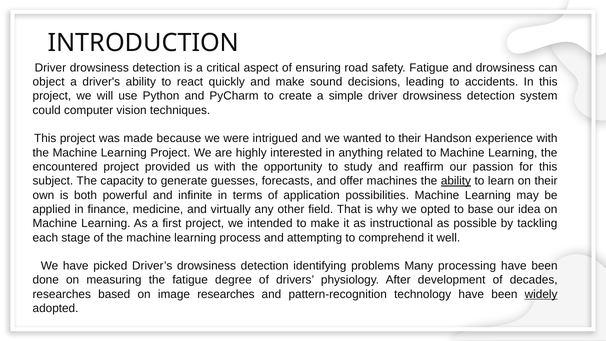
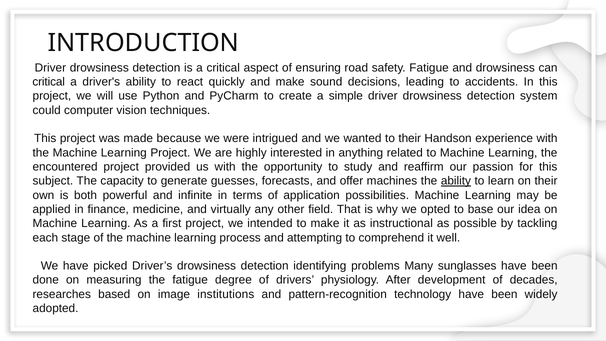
object at (49, 82): object -> critical
processing: processing -> sunglasses
image researches: researches -> institutions
widely underline: present -> none
